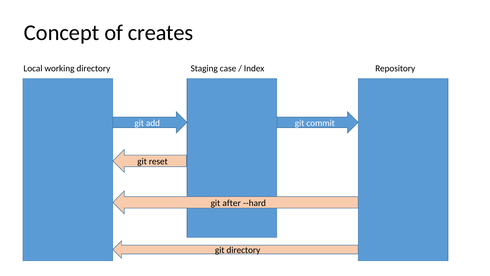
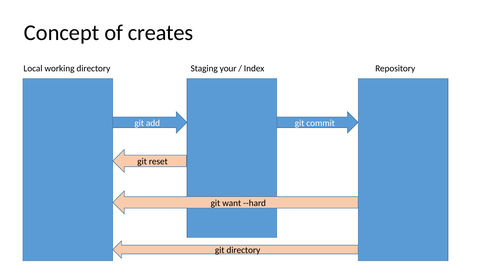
case: case -> your
after: after -> want
